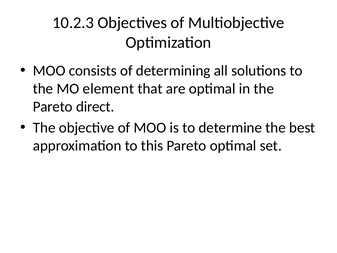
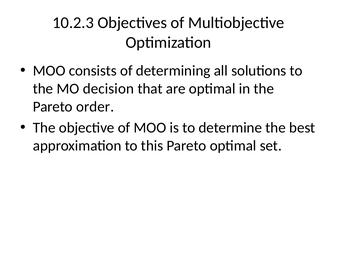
element: element -> decision
direct: direct -> order
